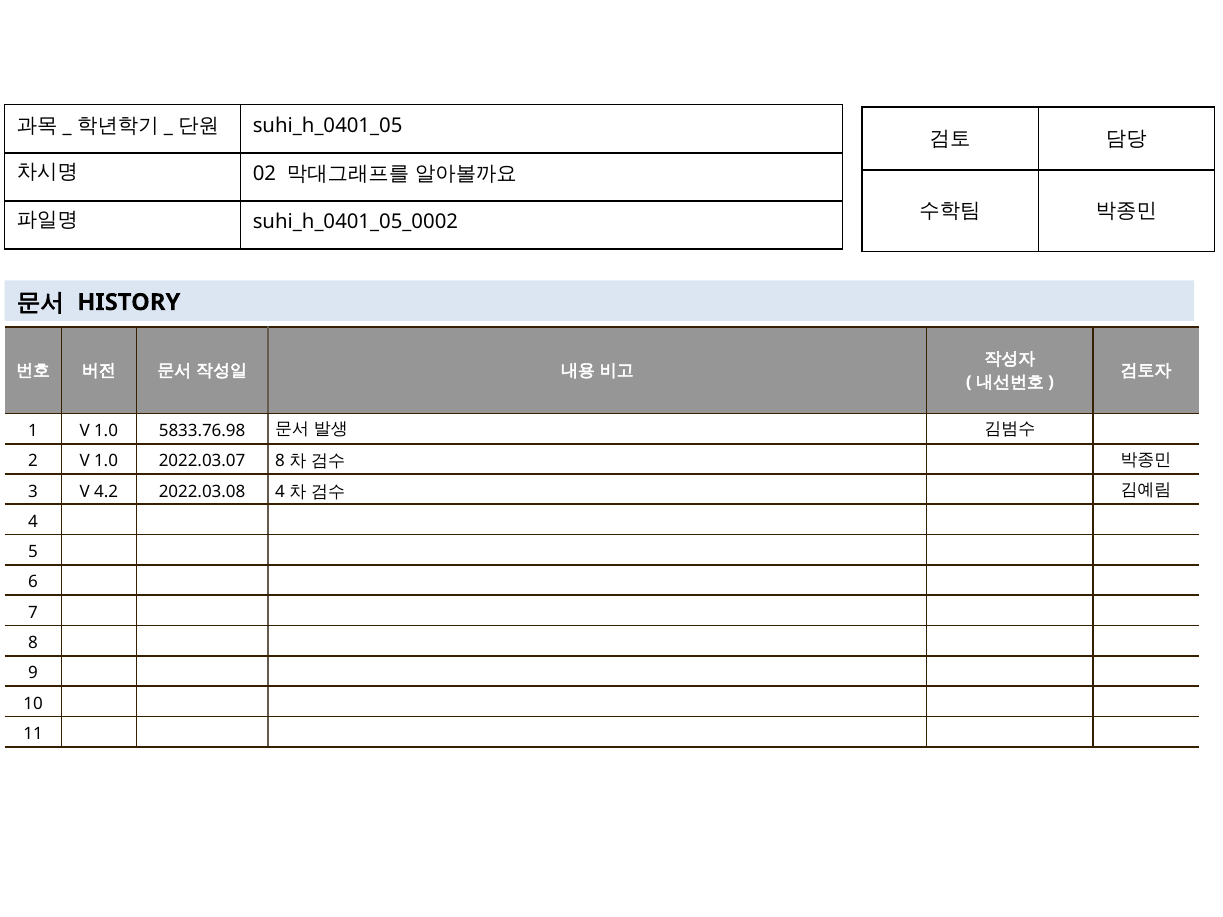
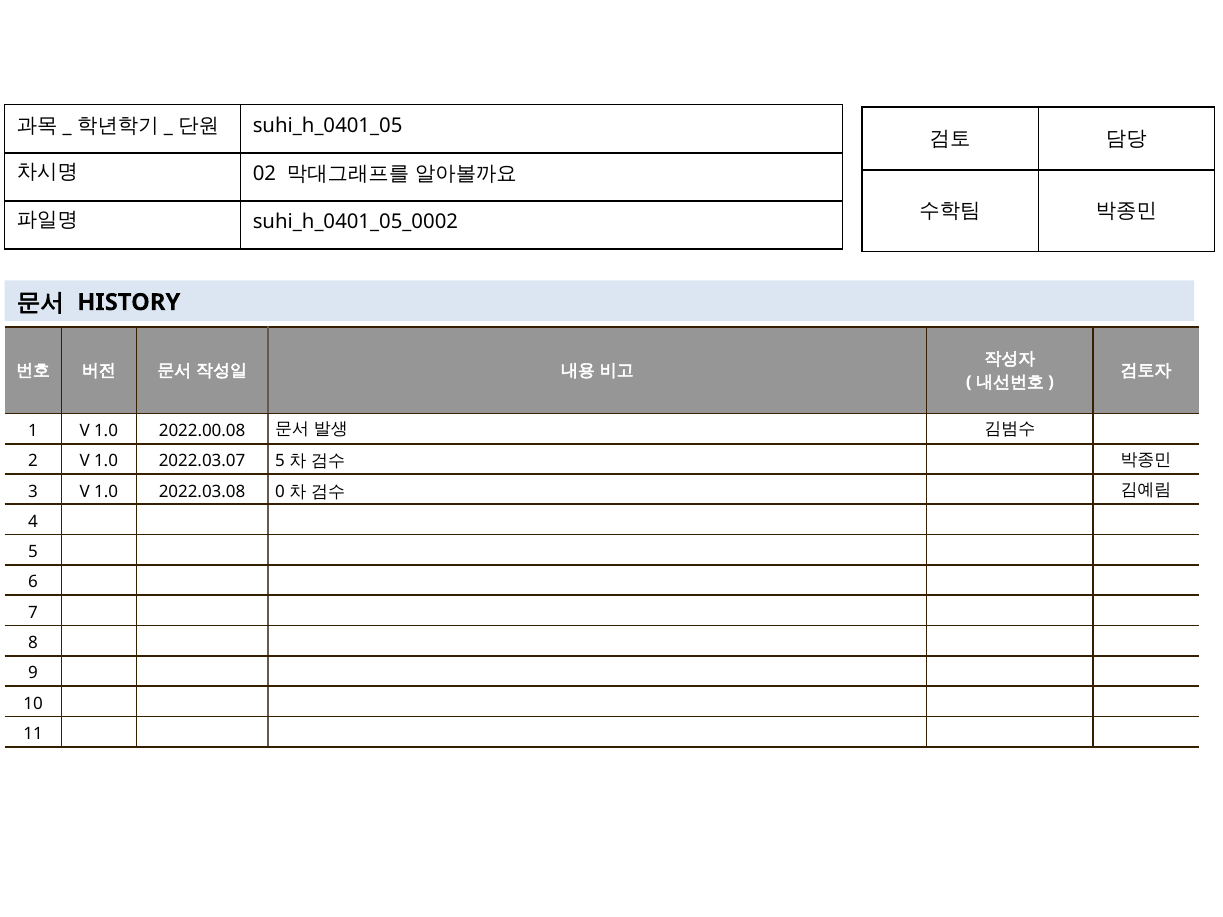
5833.76.98: 5833.76.98 -> 2022.00.08
2022.03.07 8: 8 -> 5
3 V 4.2: 4.2 -> 1.0
2022.03.08 4: 4 -> 0
